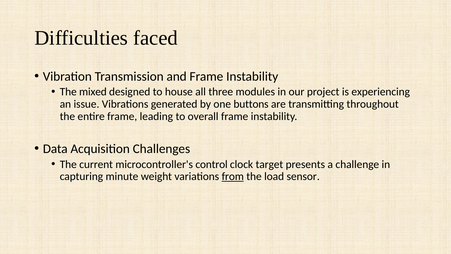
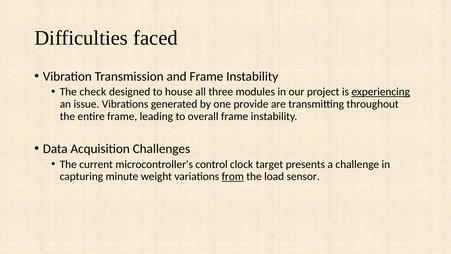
mixed: mixed -> check
experiencing underline: none -> present
buttons: buttons -> provide
